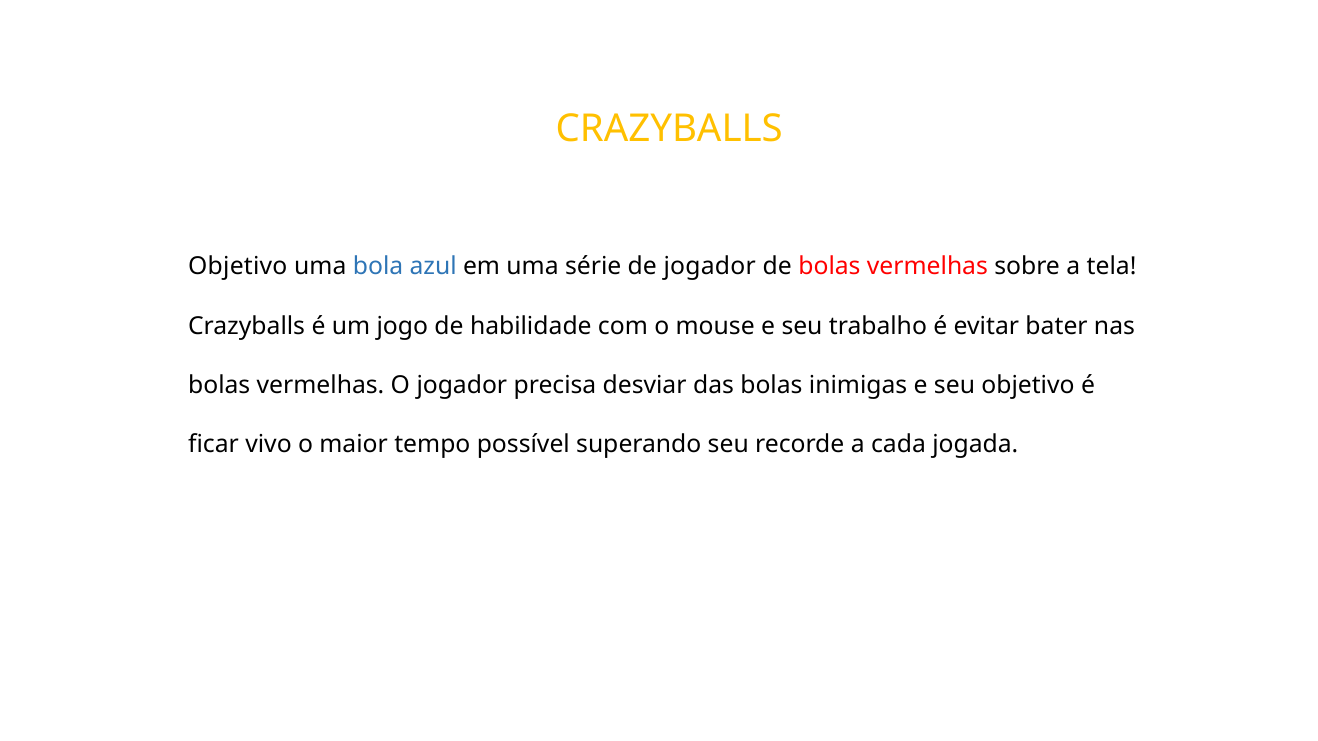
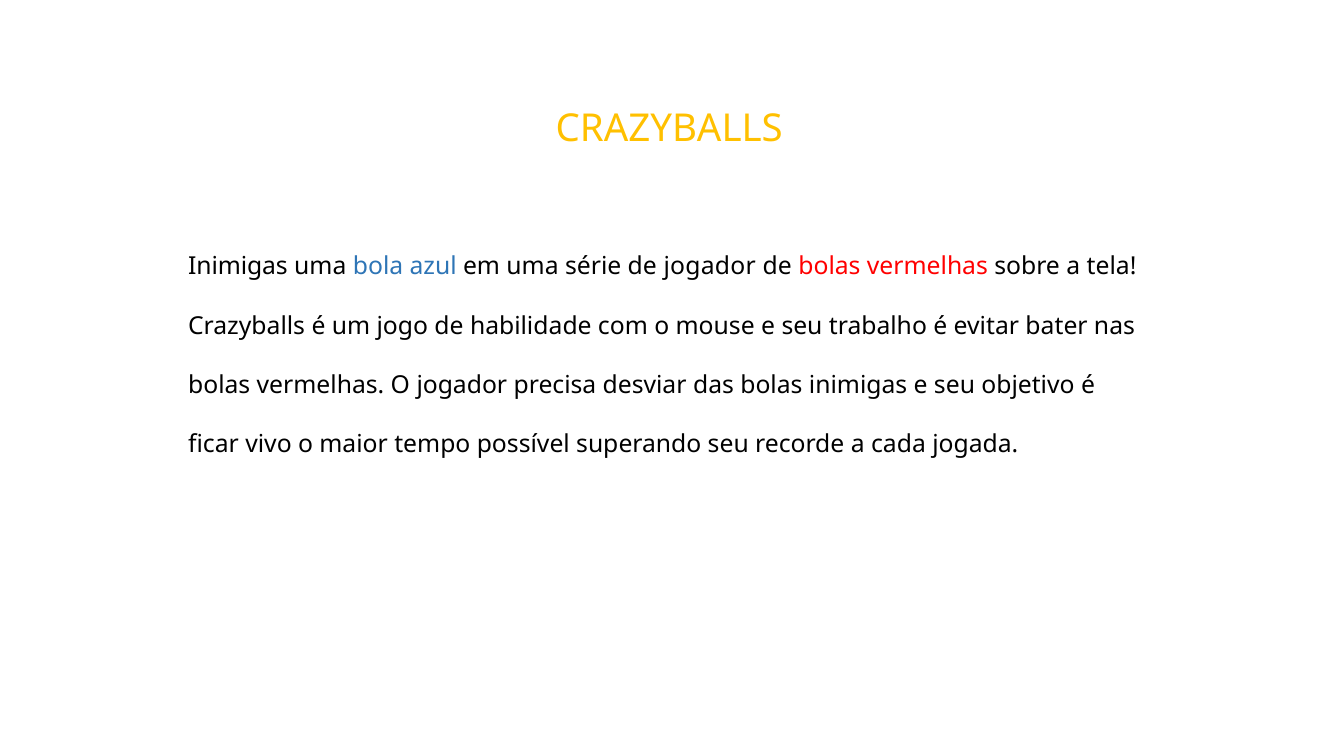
Objetivo at (238, 267): Objetivo -> Inimigas
